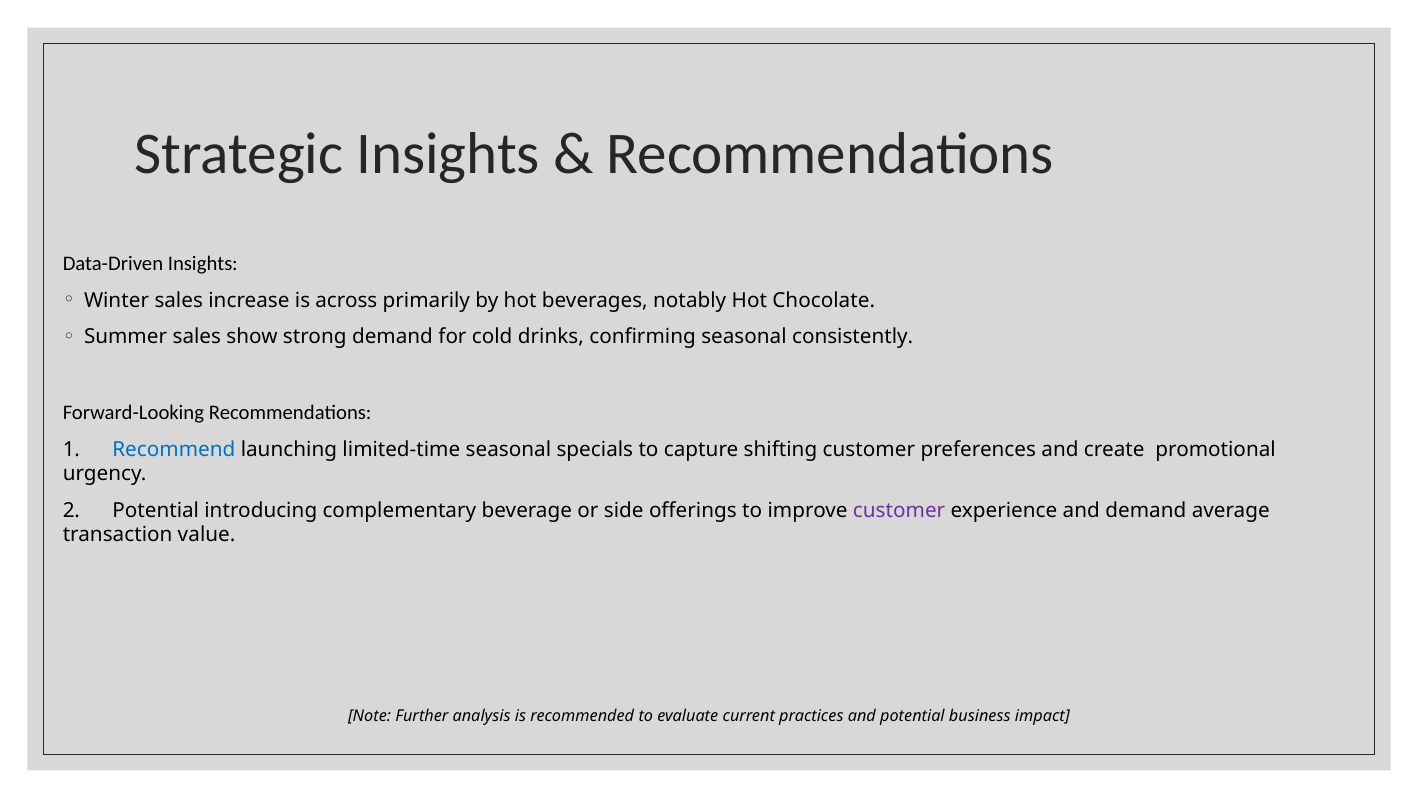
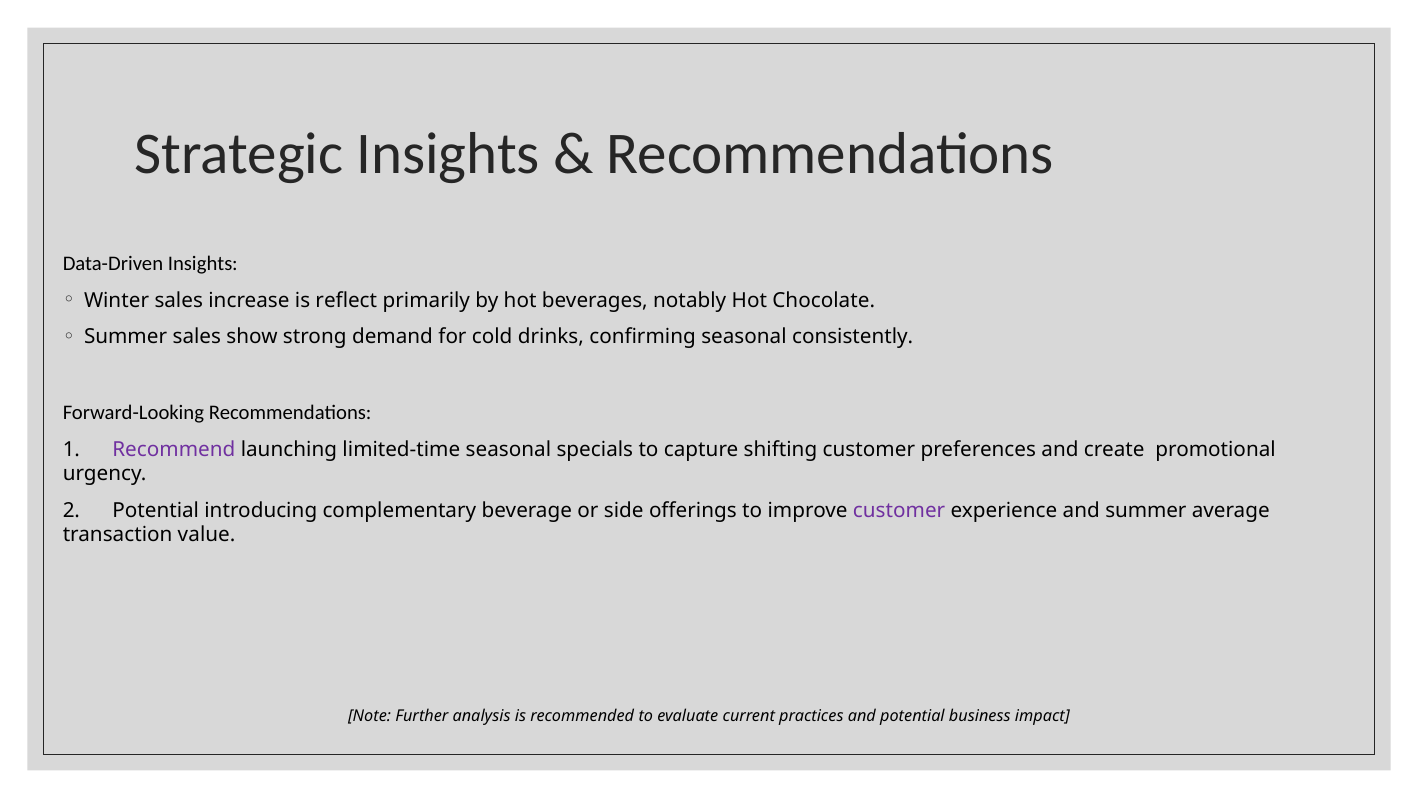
across: across -> reflect
Recommend colour: blue -> purple
and demand: demand -> summer
